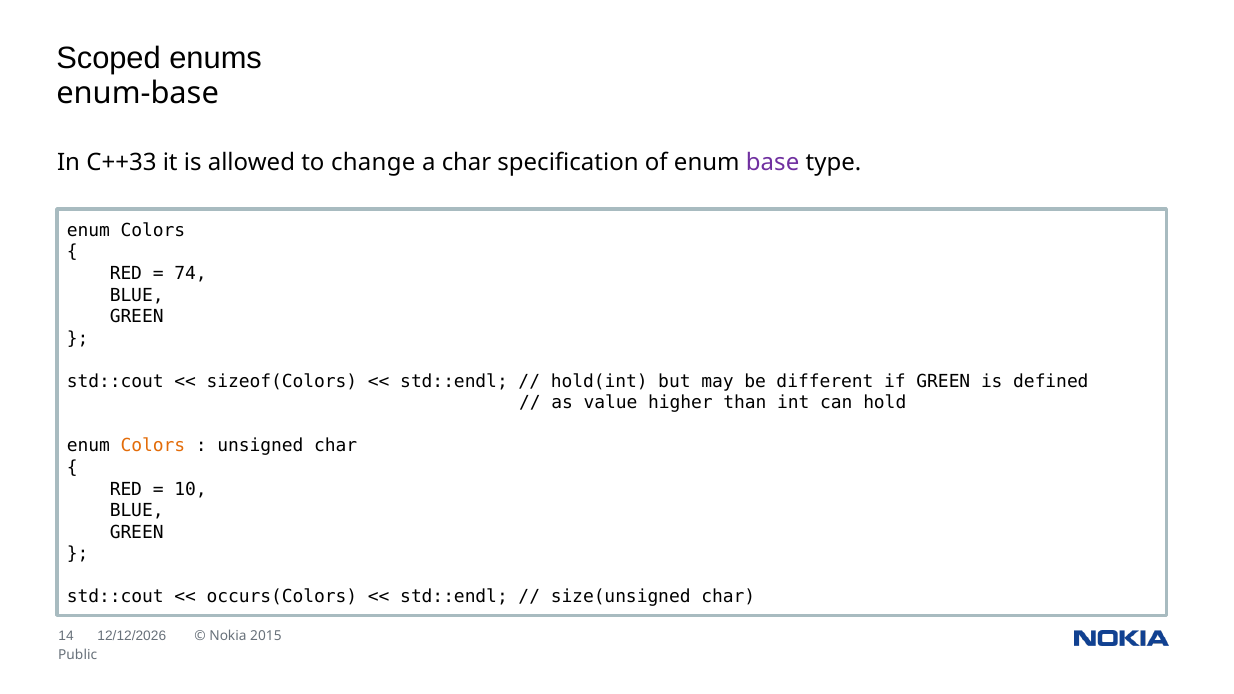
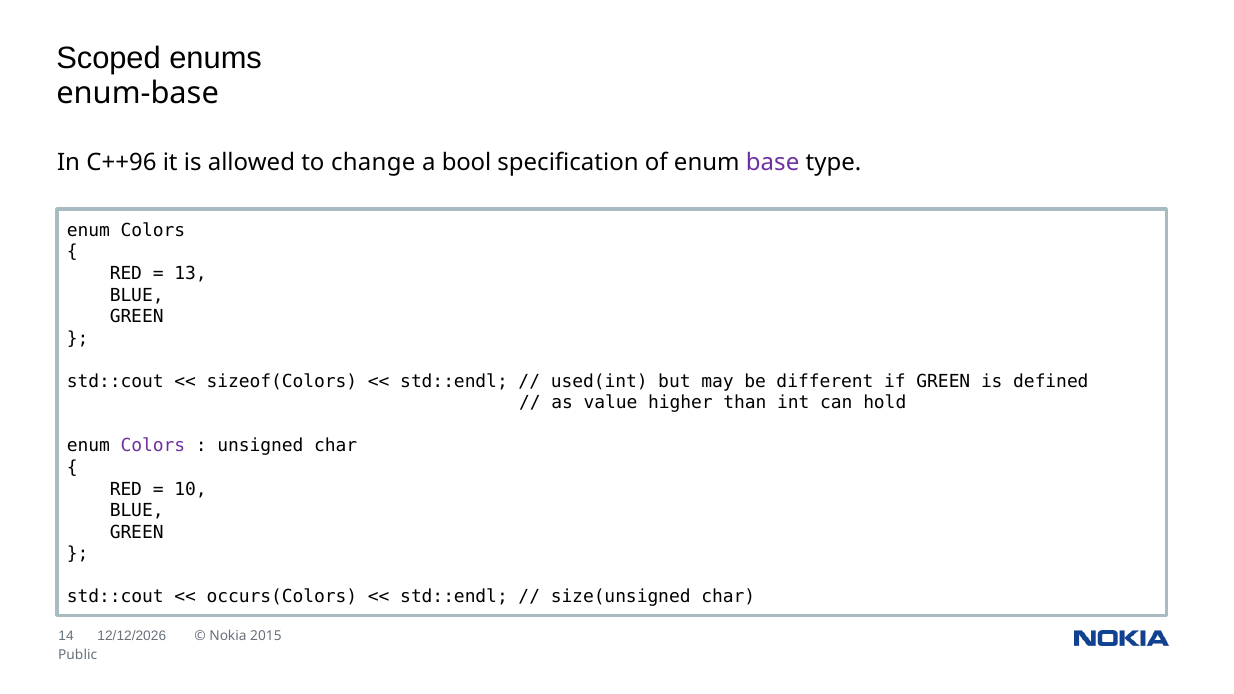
C++33: C++33 -> C++96
a char: char -> bool
74: 74 -> 13
hold(int: hold(int -> used(int
Colors at (153, 446) colour: orange -> purple
